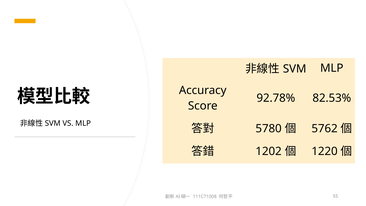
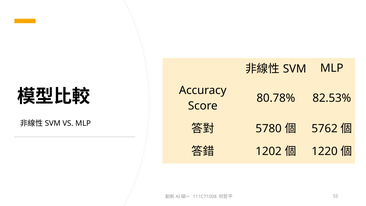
92.78%: 92.78% -> 80.78%
